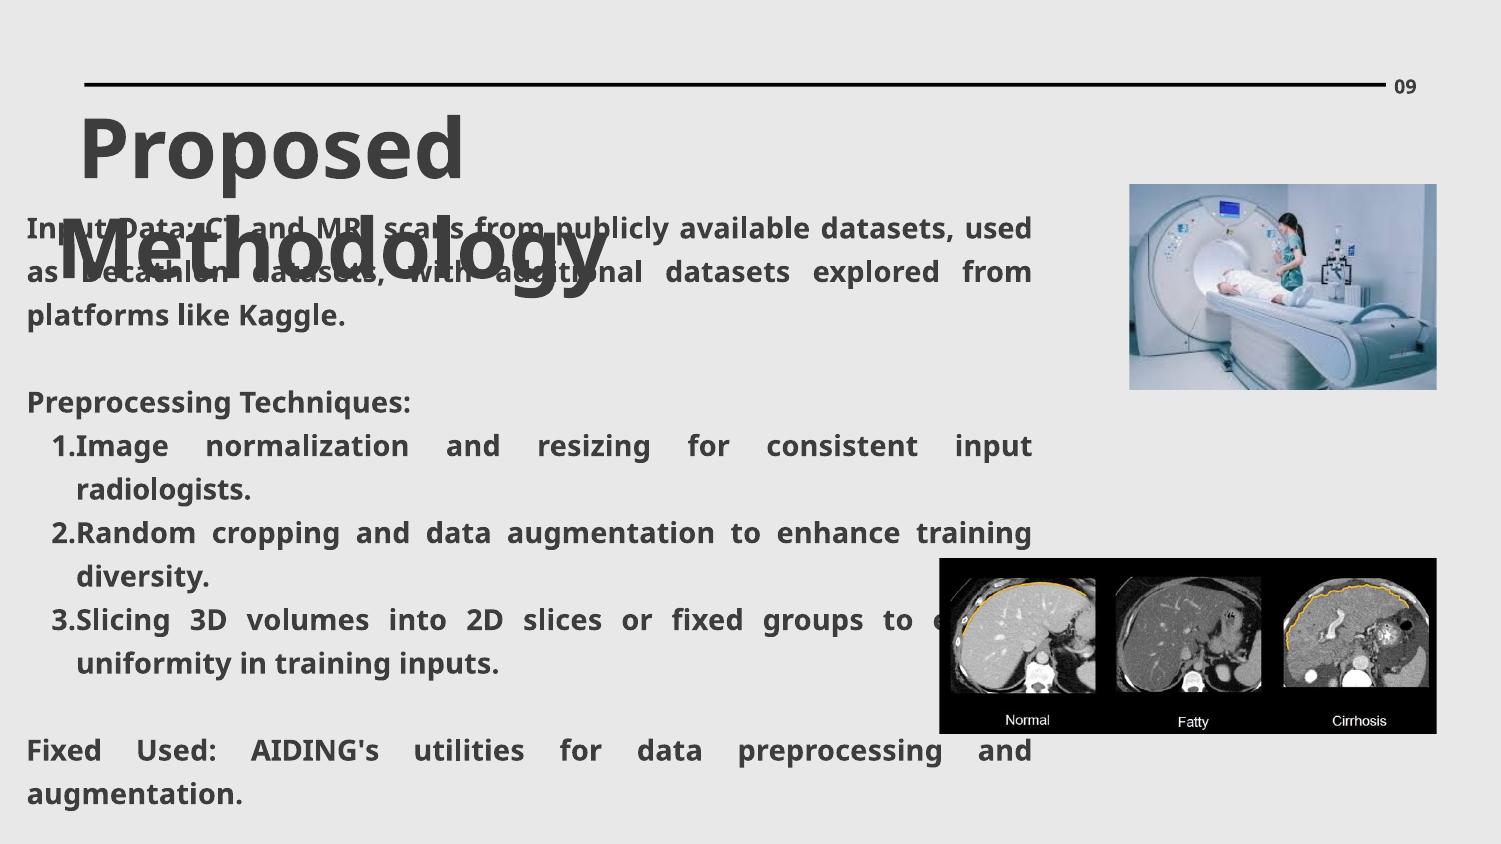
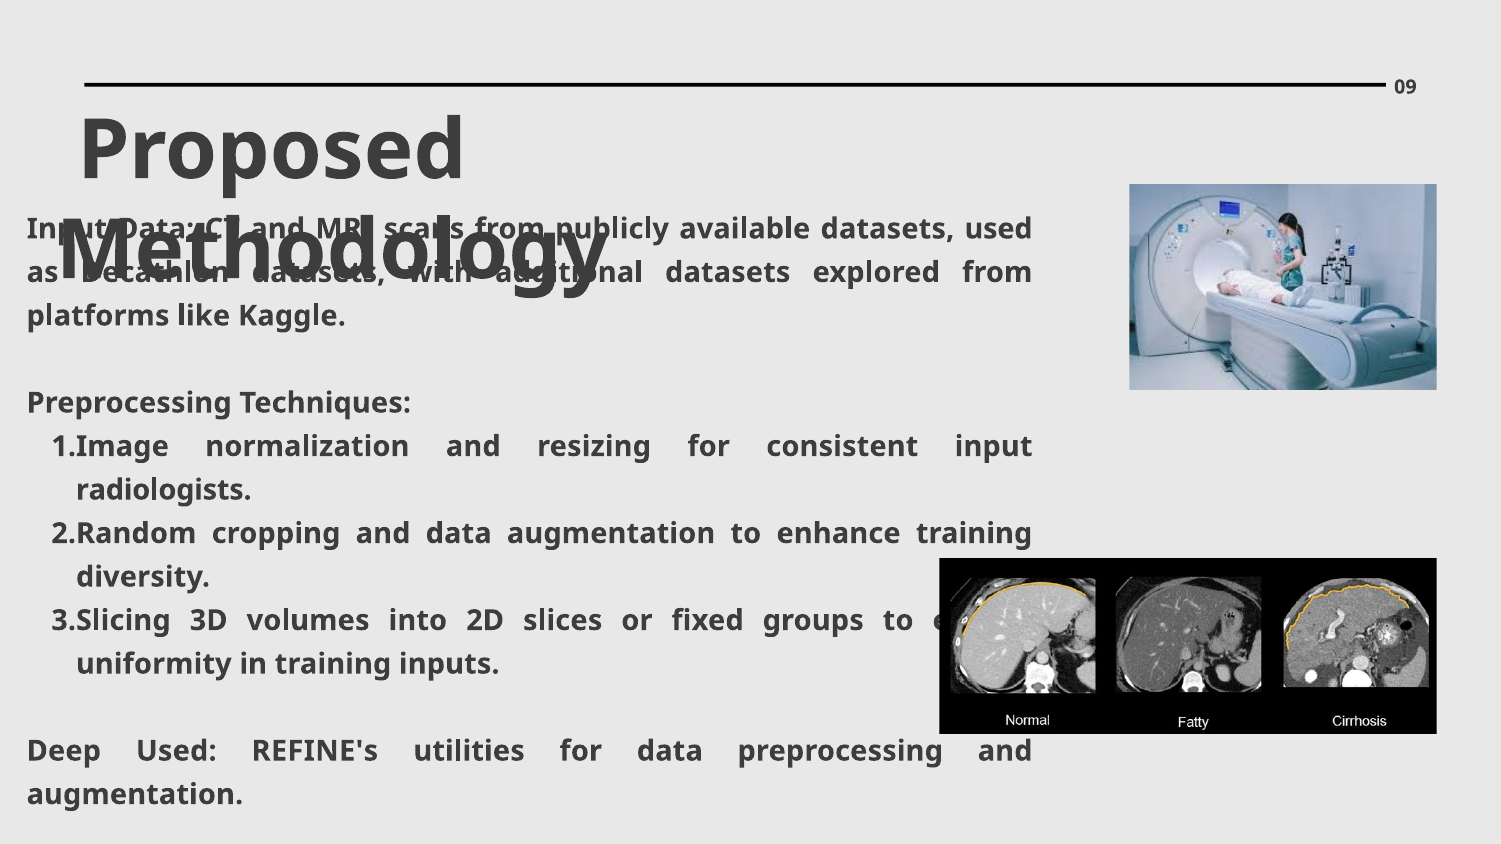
Fixed at (64, 751): Fixed -> Deep
AIDING's: AIDING's -> REFINE's
